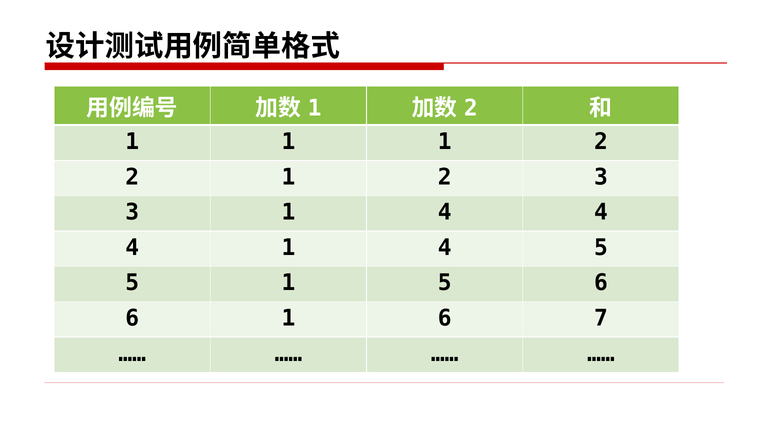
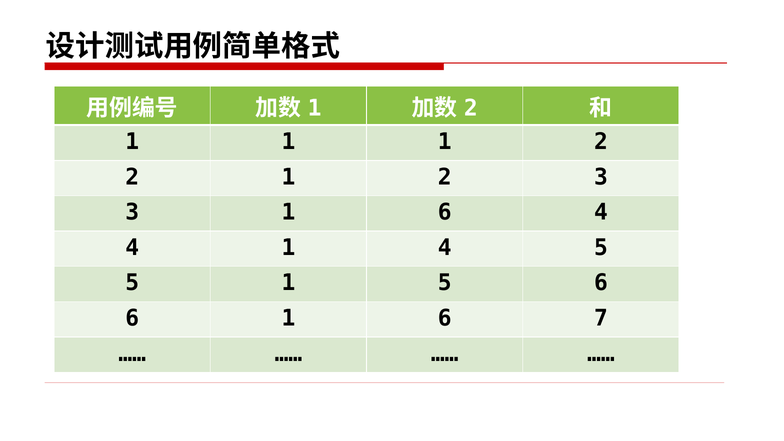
3 1 4: 4 -> 6
